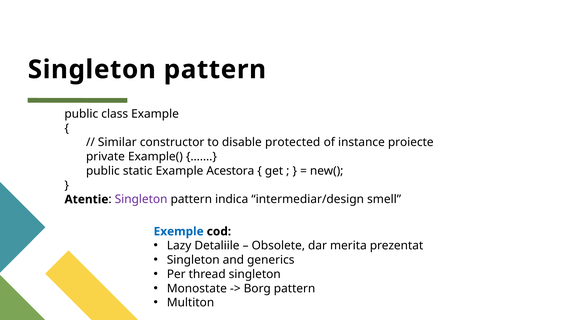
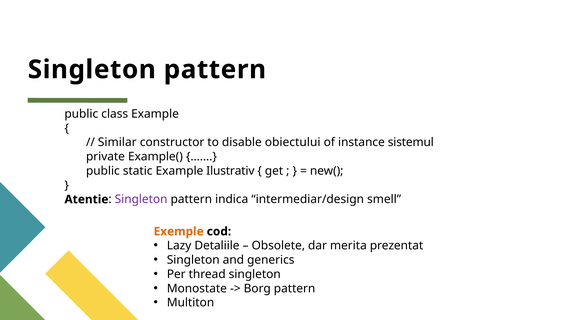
protected: protected -> obiectului
proiecte: proiecte -> sistemul
Acestora: Acestora -> Ilustrativ
Exemple colour: blue -> orange
